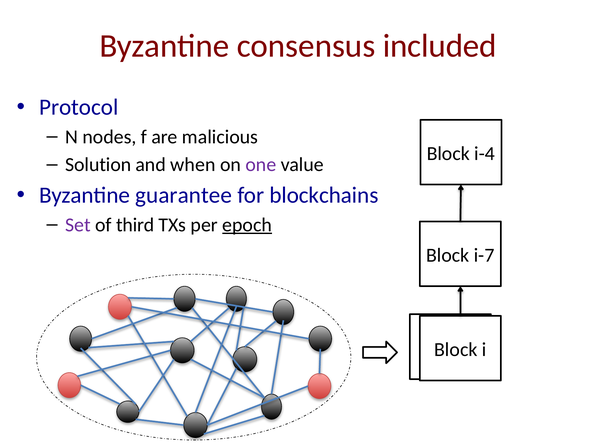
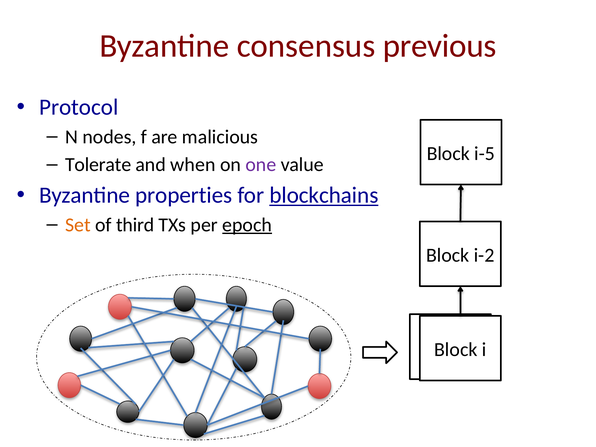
included: included -> previous
i-4: i-4 -> i-5
Solution: Solution -> Tolerate
guarantee: guarantee -> properties
blockchains underline: none -> present
Set colour: purple -> orange
i-7: i-7 -> i-2
